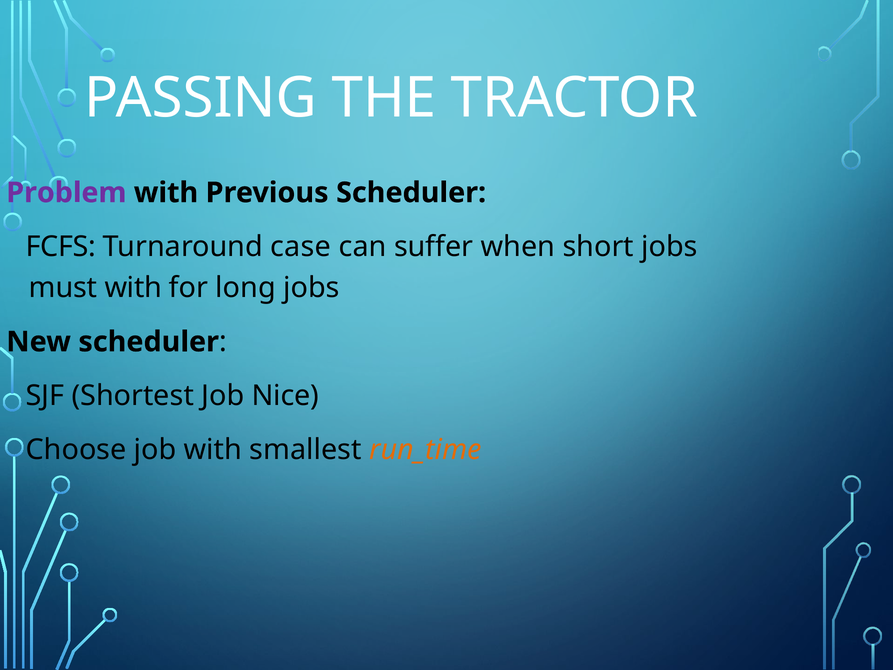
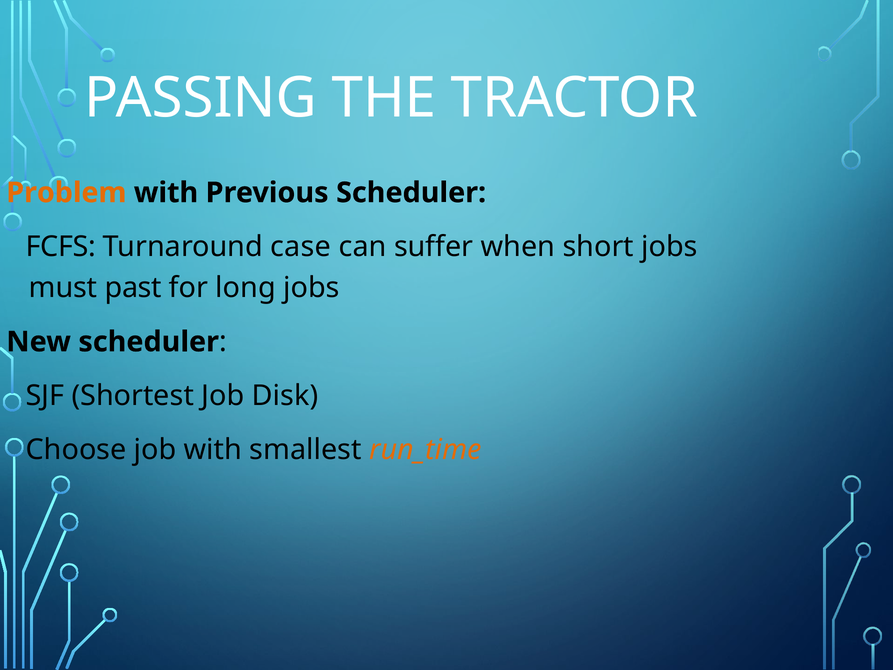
Problem colour: purple -> orange
must with: with -> past
Nice: Nice -> Disk
